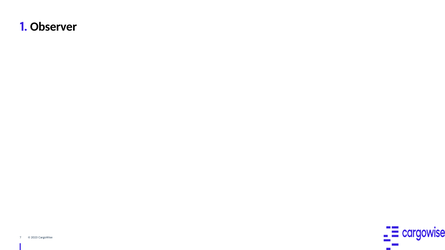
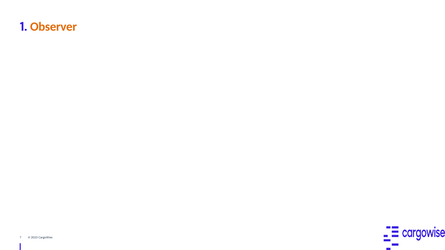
Observer colour: black -> orange
